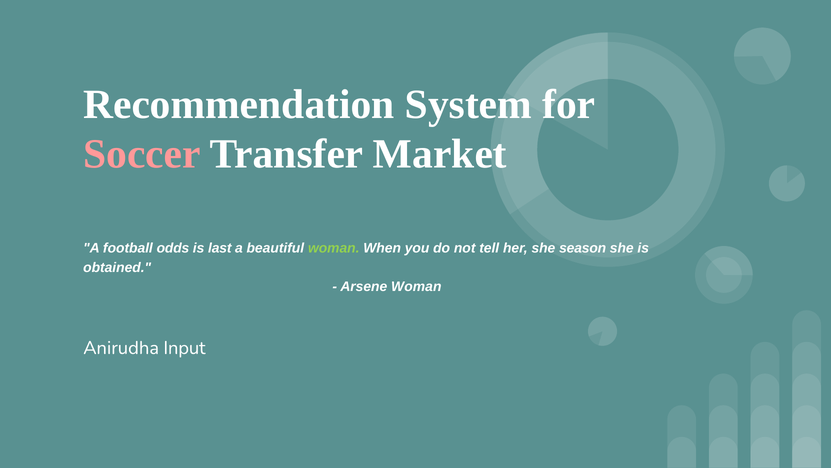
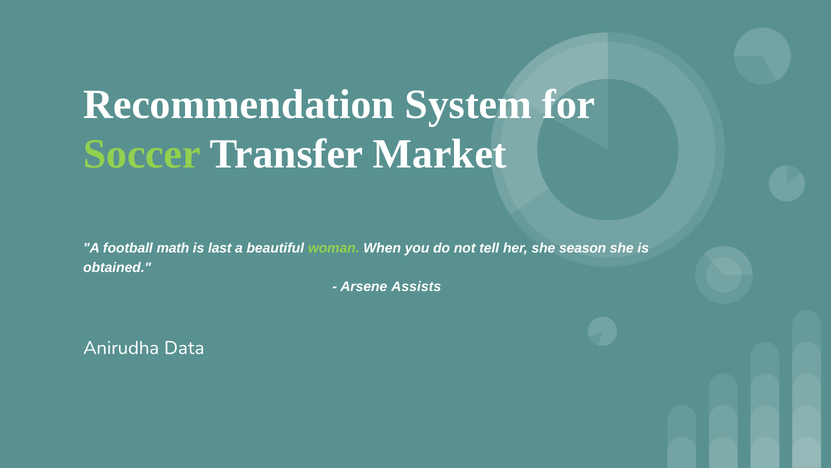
Soccer colour: pink -> light green
odds: odds -> math
Arsene Woman: Woman -> Assists
Input: Input -> Data
